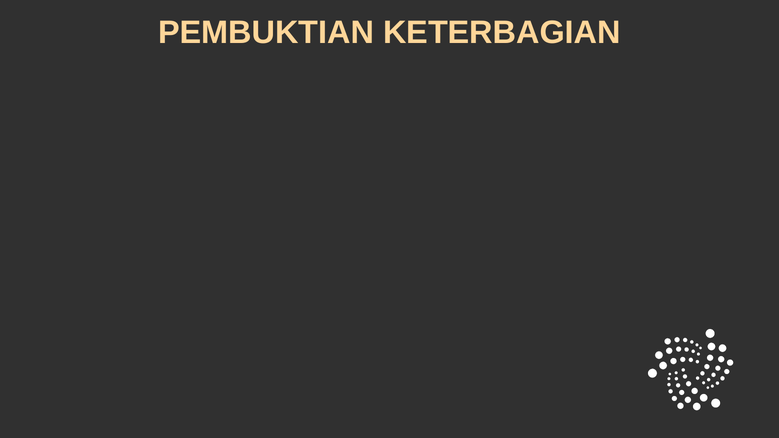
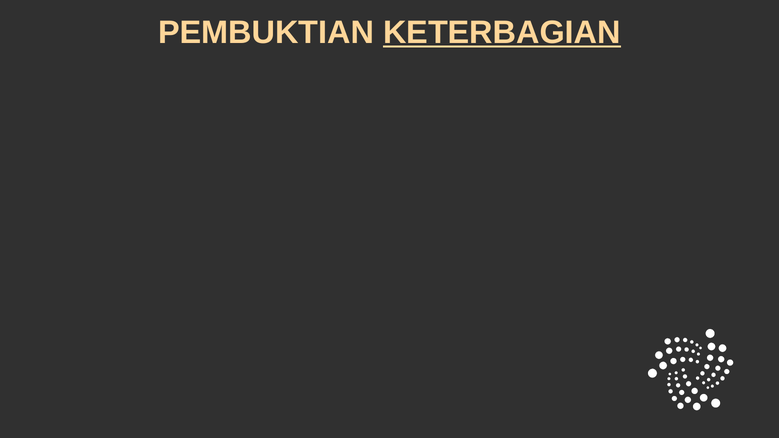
KETERBAGIAN underline: none -> present
